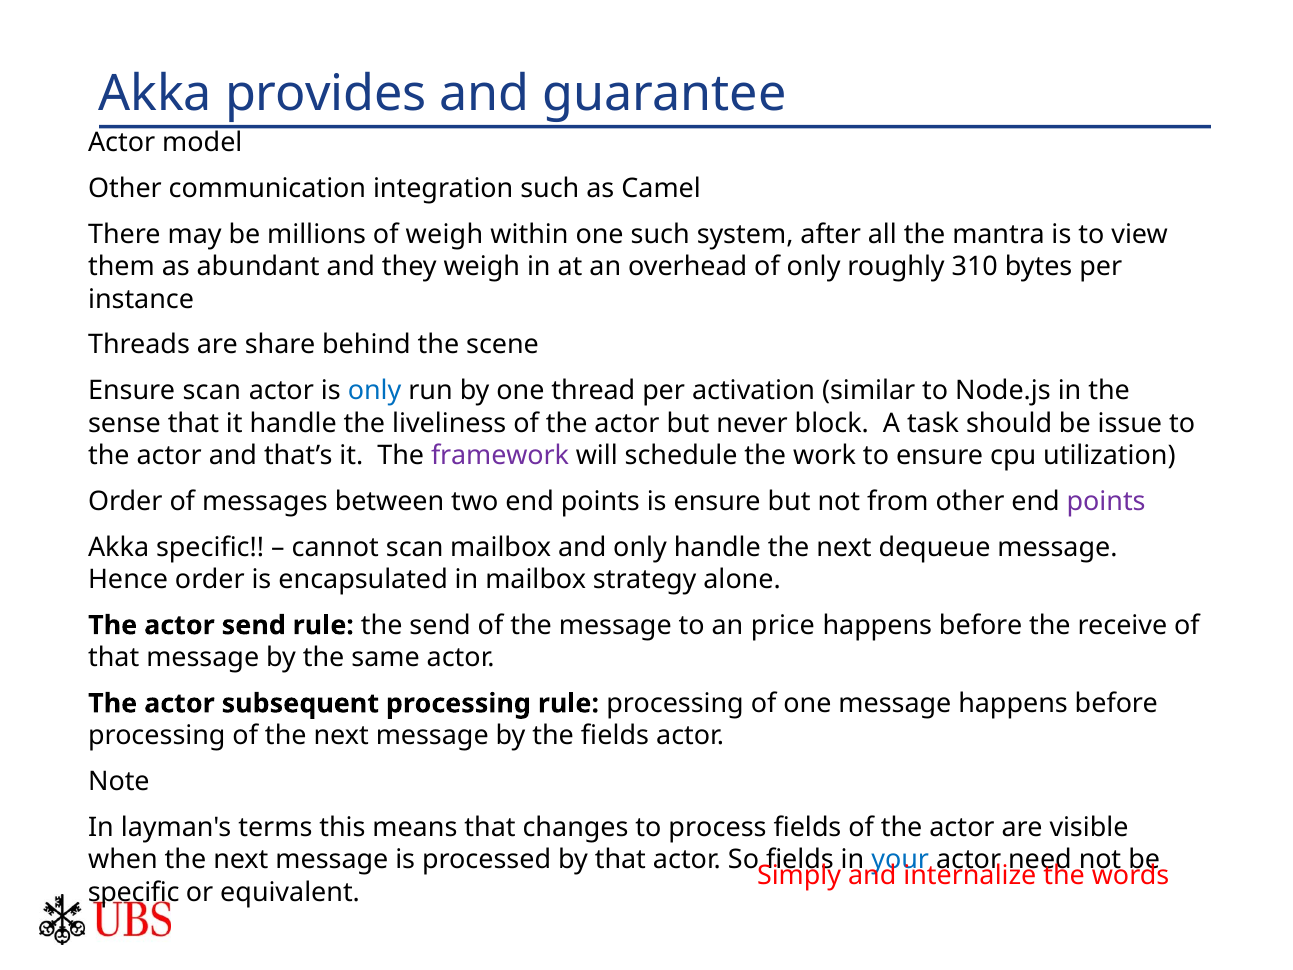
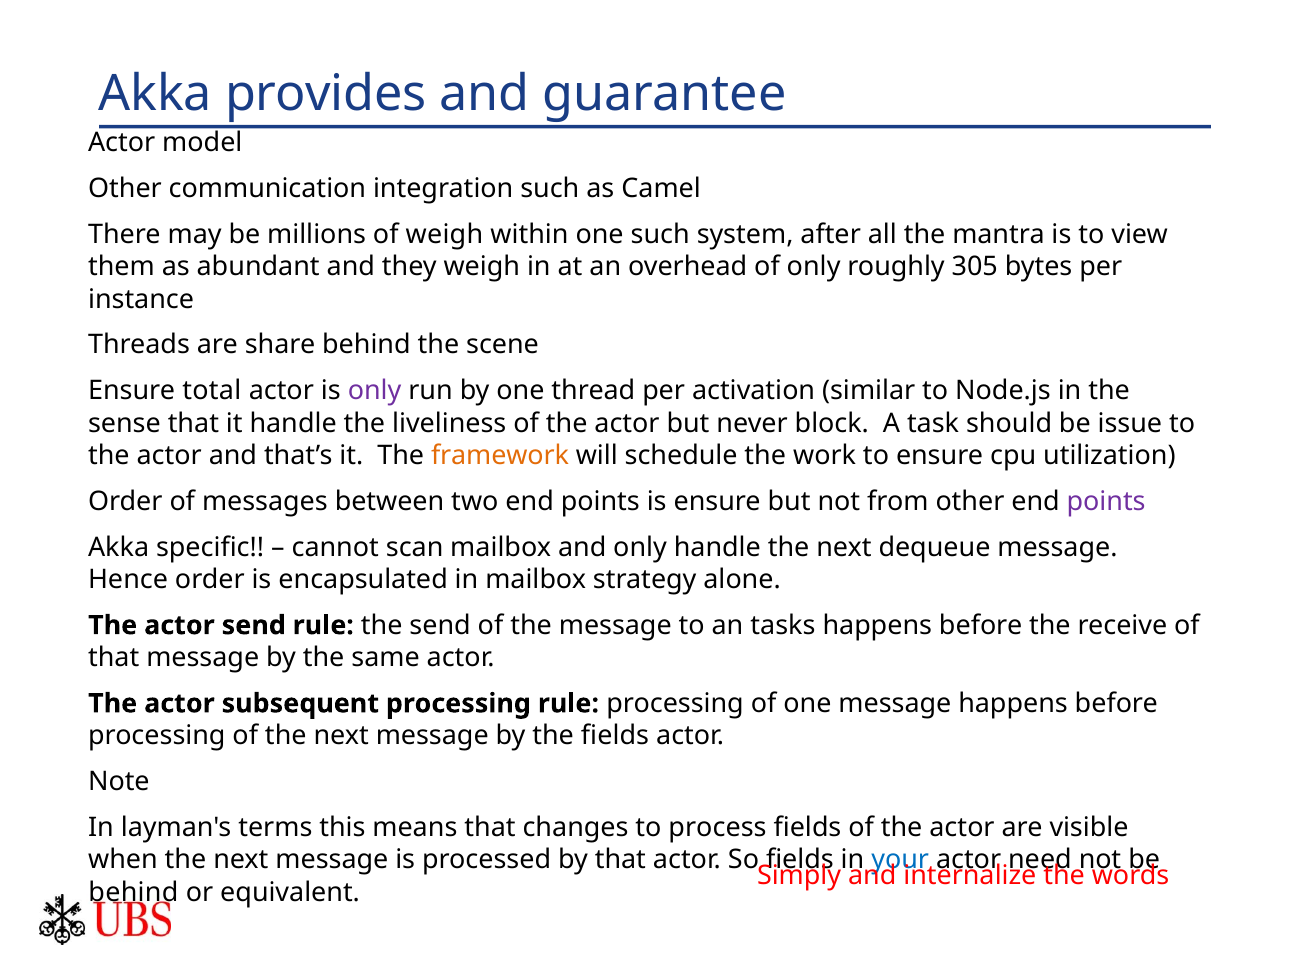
310: 310 -> 305
Ensure scan: scan -> total
only at (375, 391) colour: blue -> purple
framework colour: purple -> orange
price: price -> tasks
specific at (134, 892): specific -> behind
